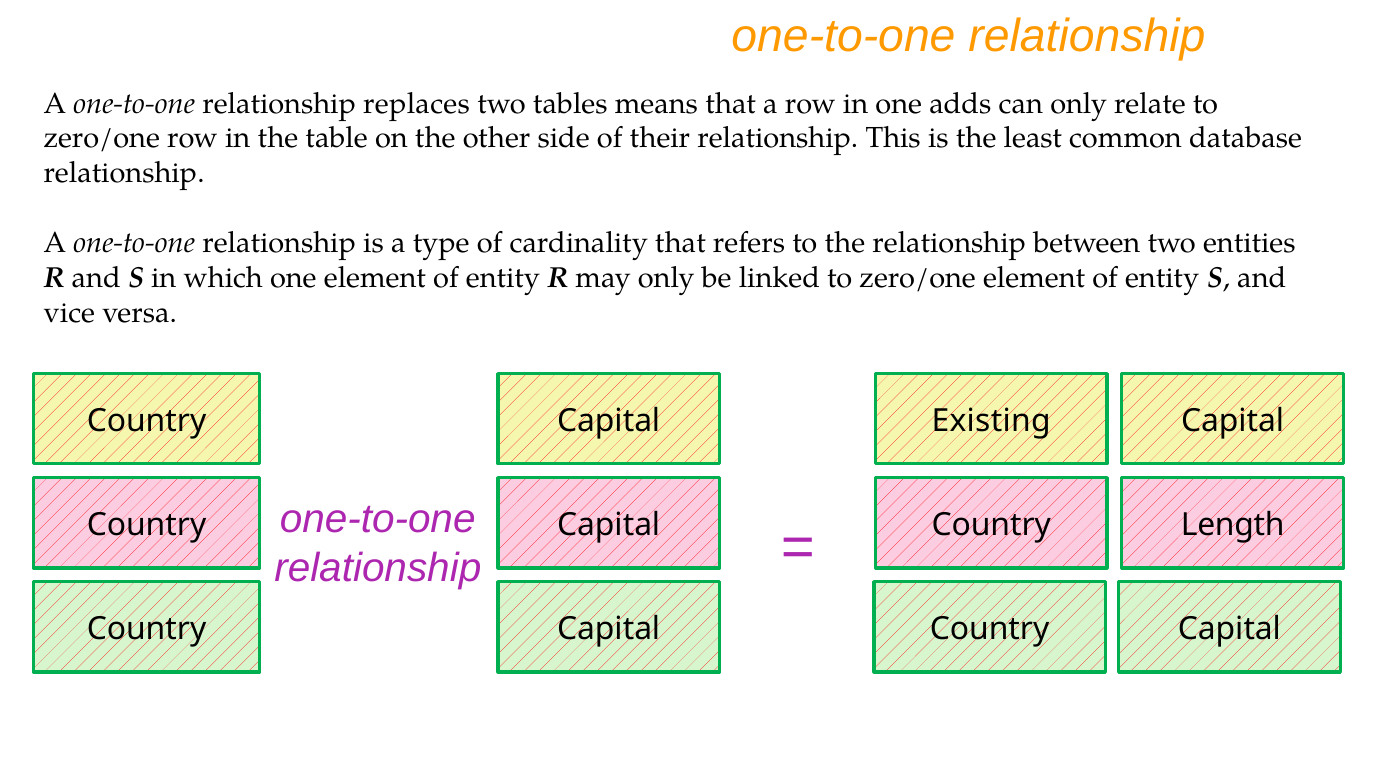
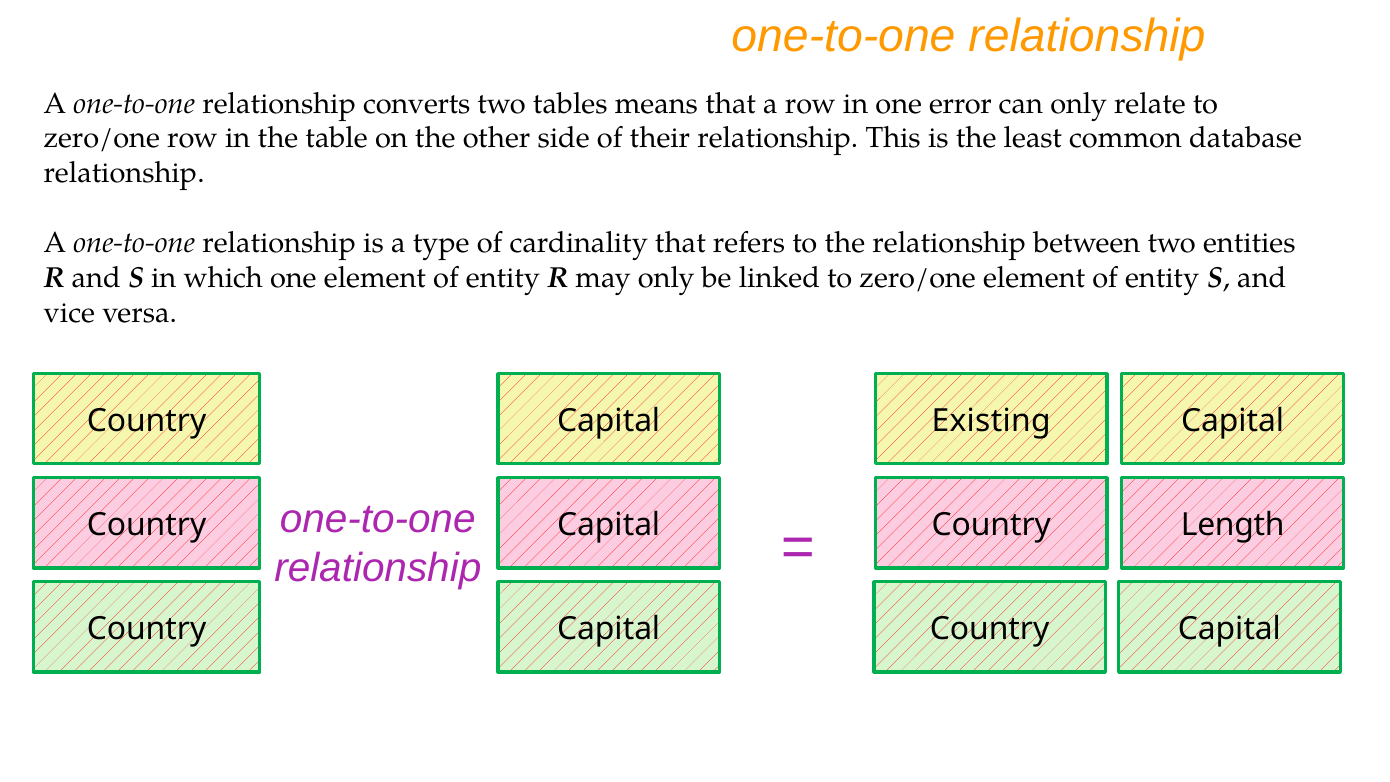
replaces: replaces -> converts
adds: adds -> error
